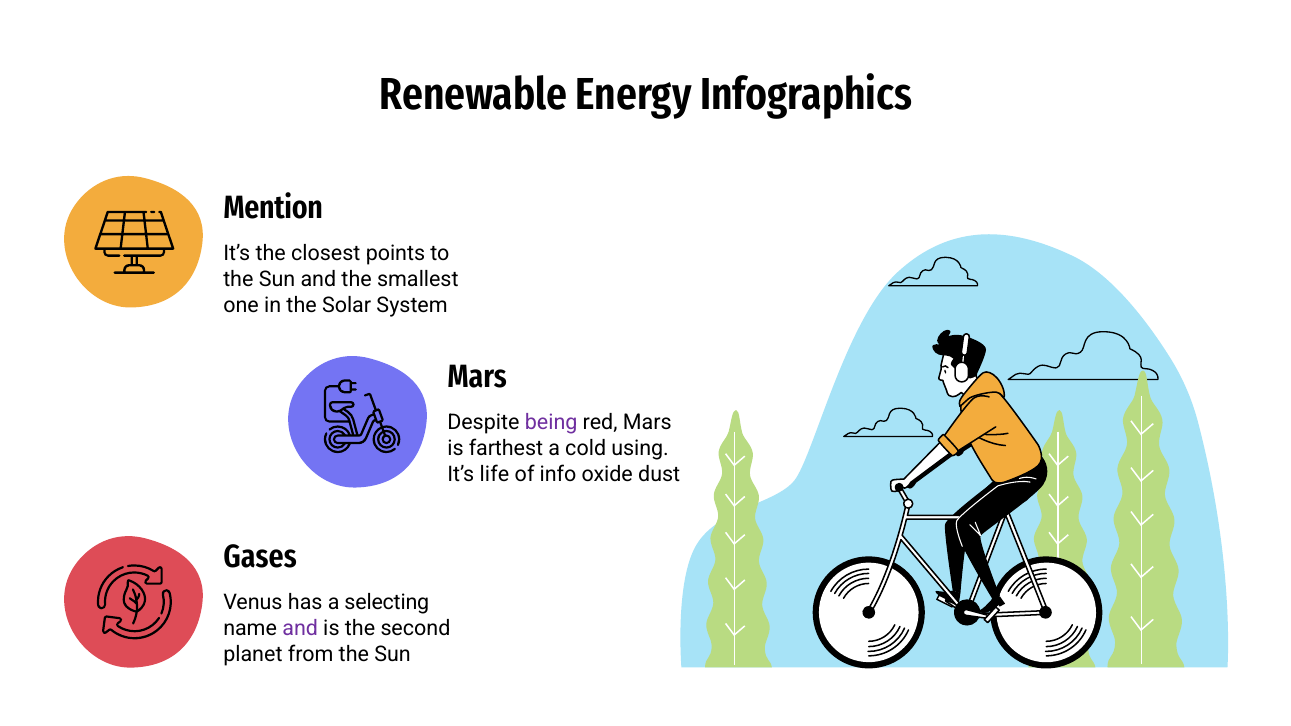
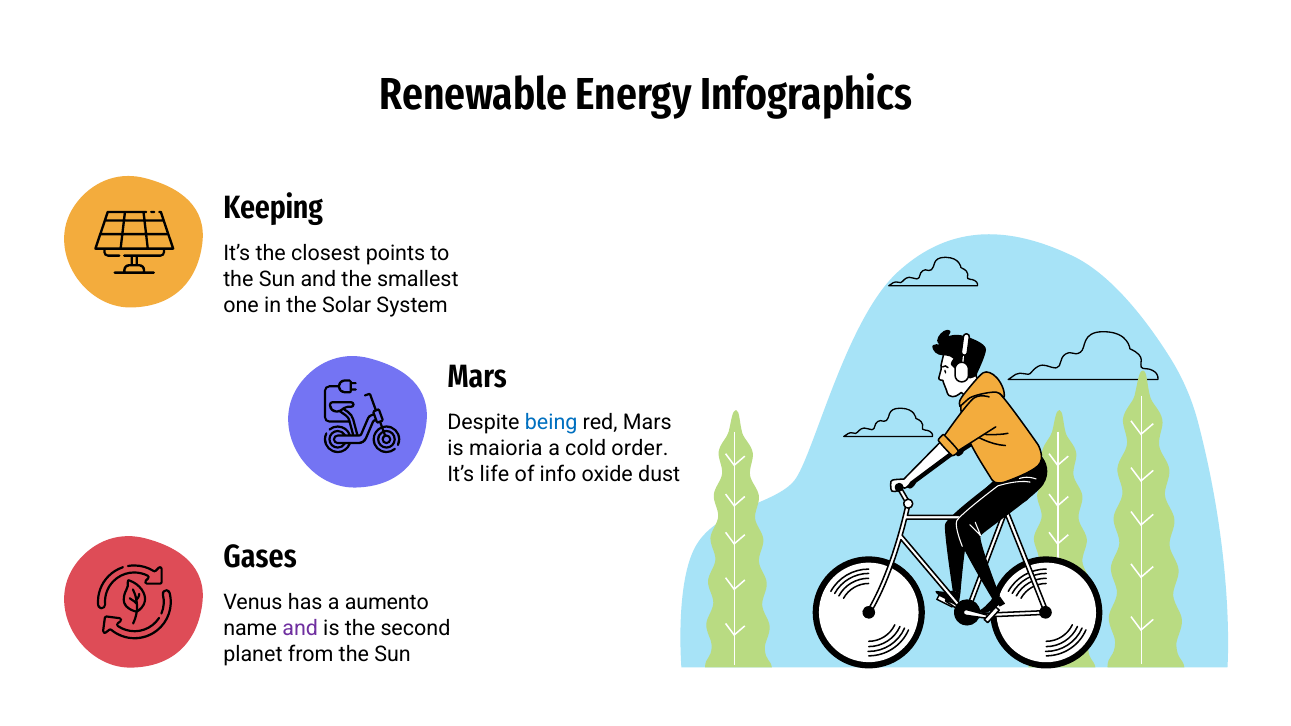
Mention: Mention -> Keeping
being colour: purple -> blue
farthest: farthest -> maioria
using: using -> order
selecting: selecting -> aumento
